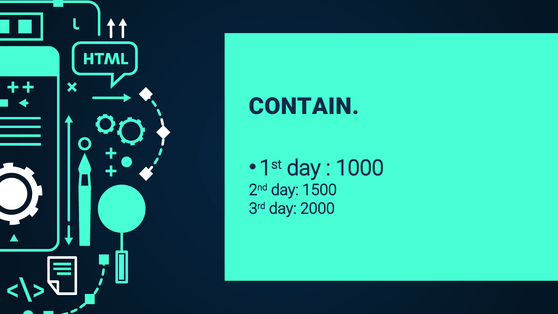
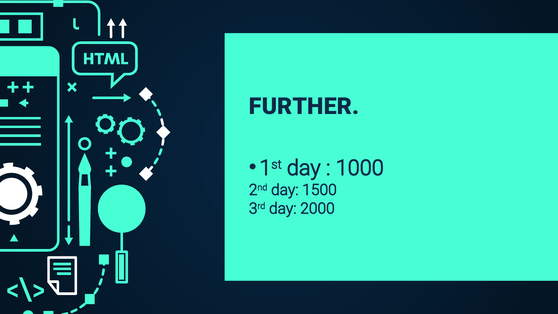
CONTAIN: CONTAIN -> FURTHER
